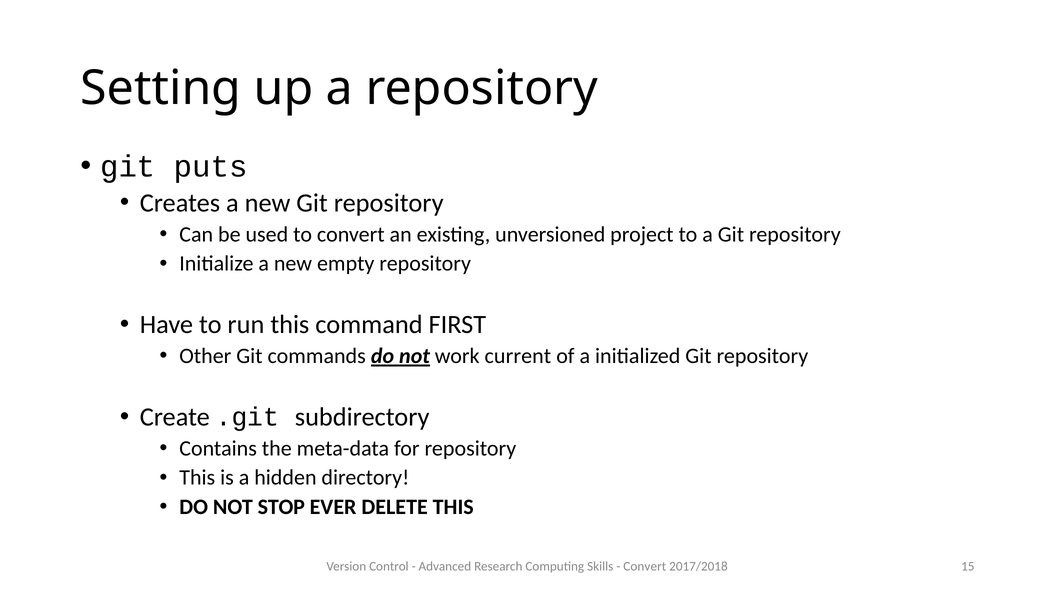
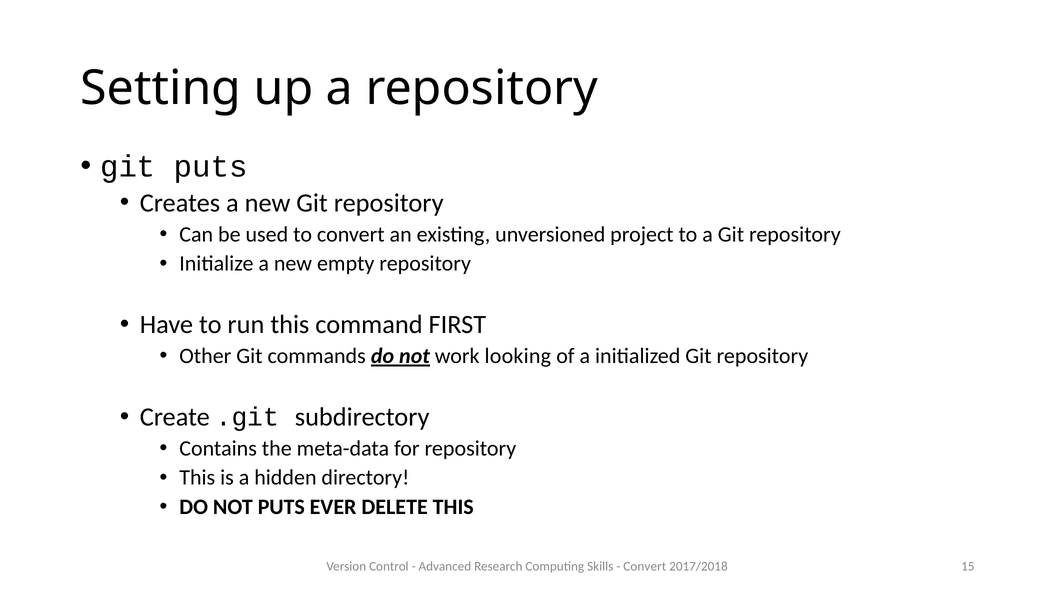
current: current -> looking
NOT STOP: STOP -> PUTS
